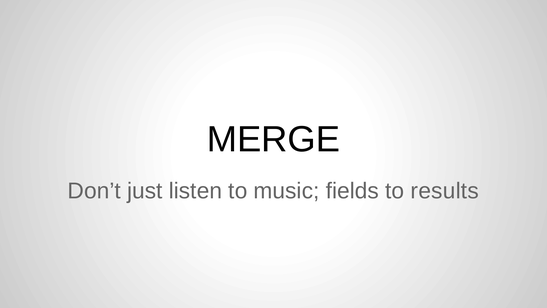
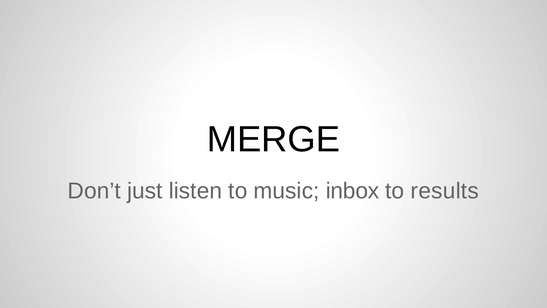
fields: fields -> inbox
